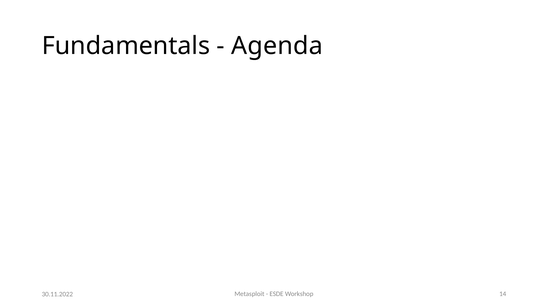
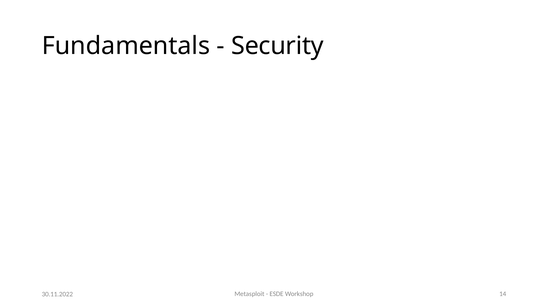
Agenda: Agenda -> Security
